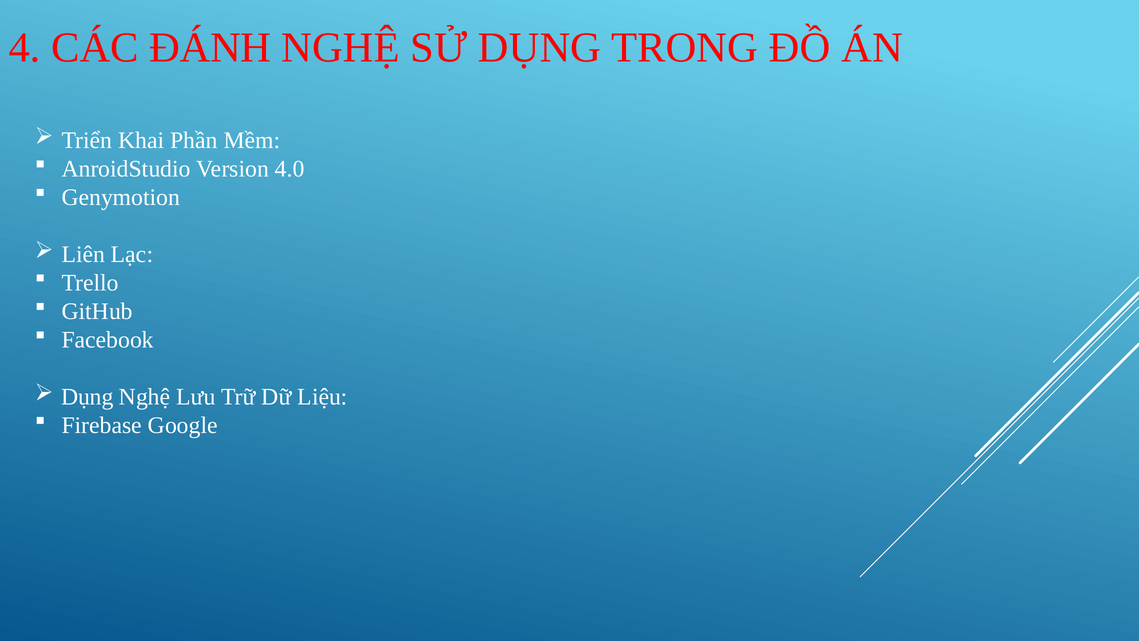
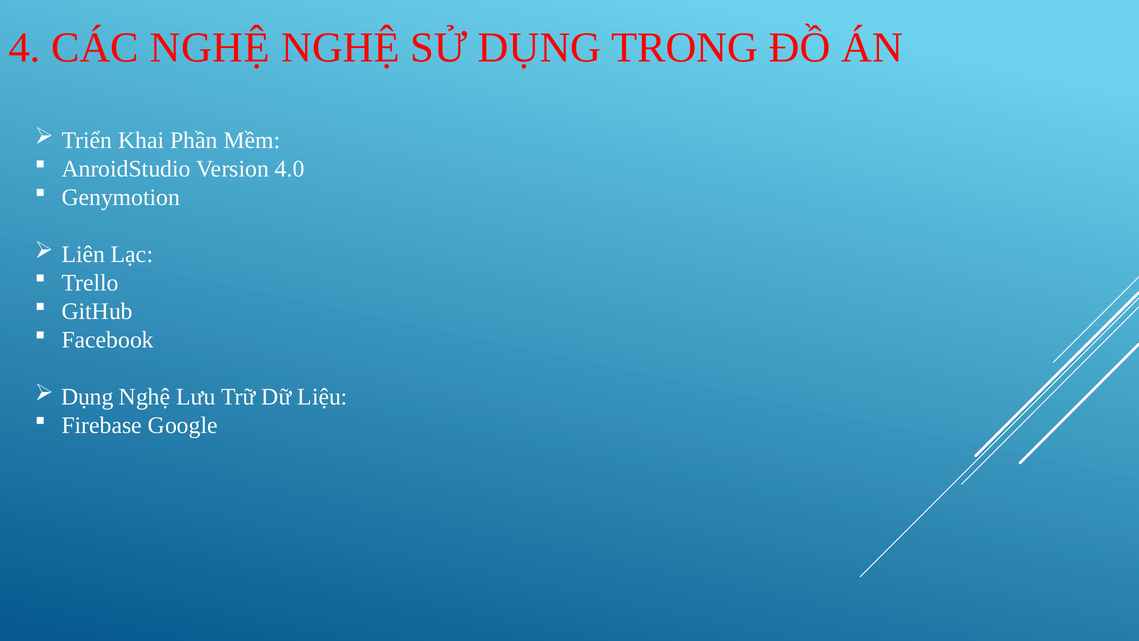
CÁC ĐÁNH: ĐÁNH -> NGHỆ
